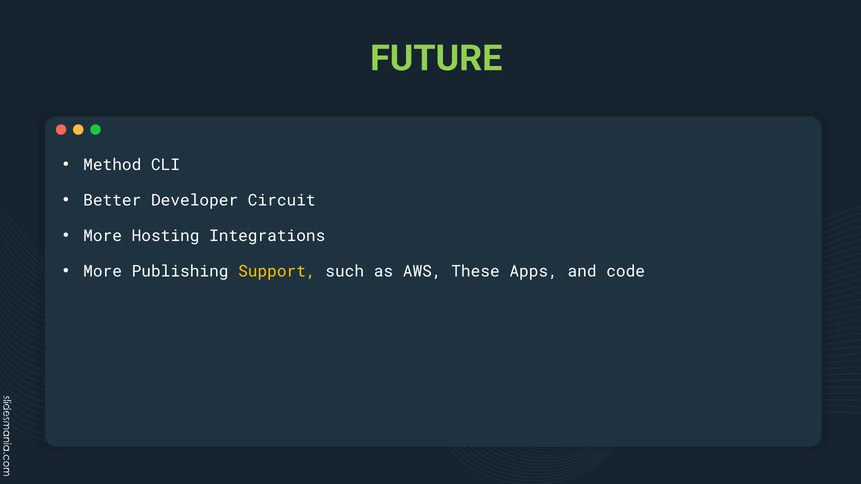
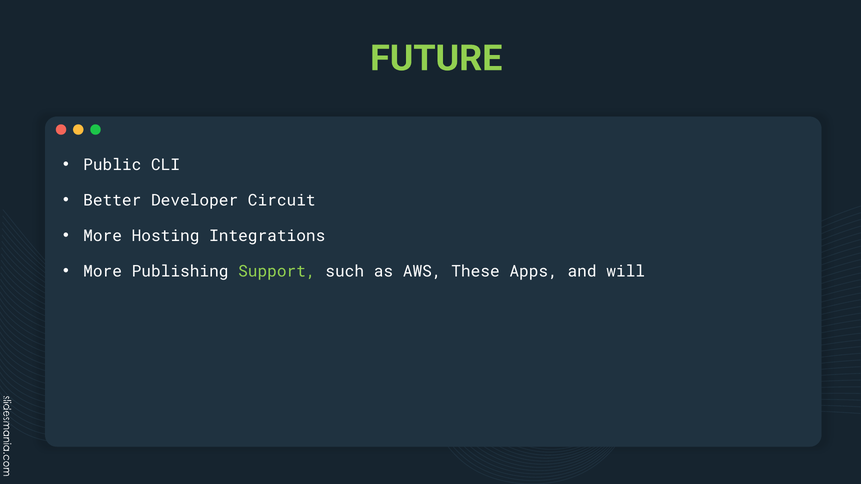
Method: Method -> Public
Support colour: yellow -> light green
code: code -> will
